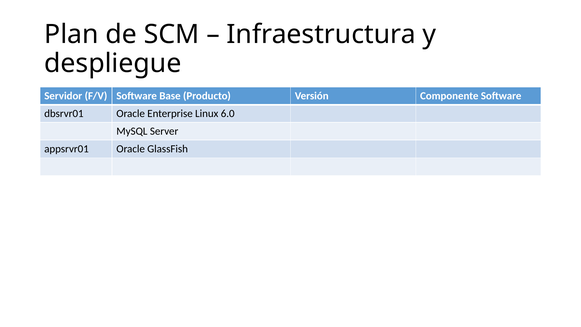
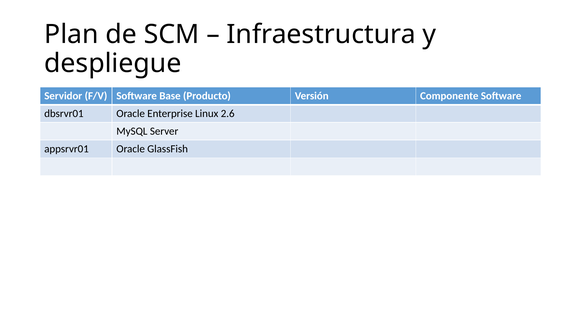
6.0: 6.0 -> 2.6
